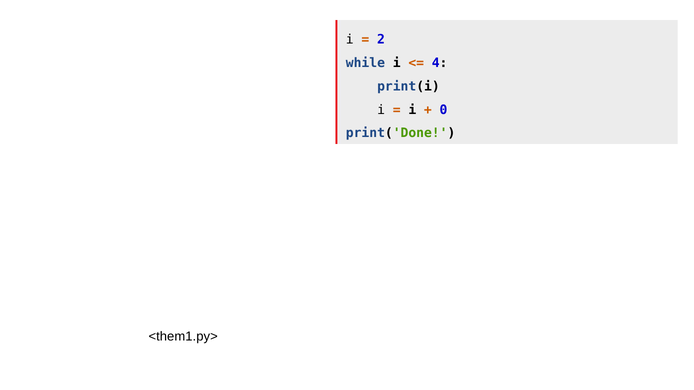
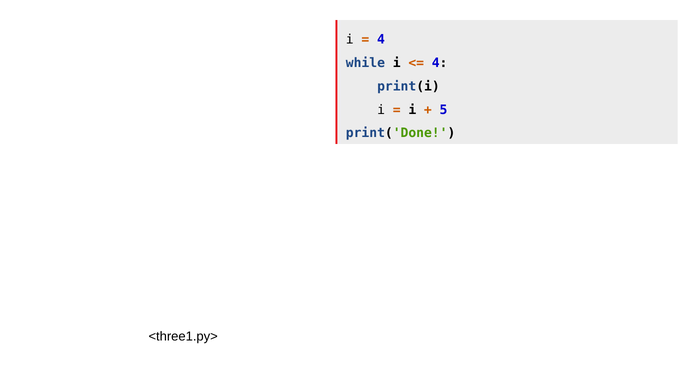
2 at (381, 40): 2 -> 4
0: 0 -> 5
<them1.py>: <them1.py> -> <three1.py>
